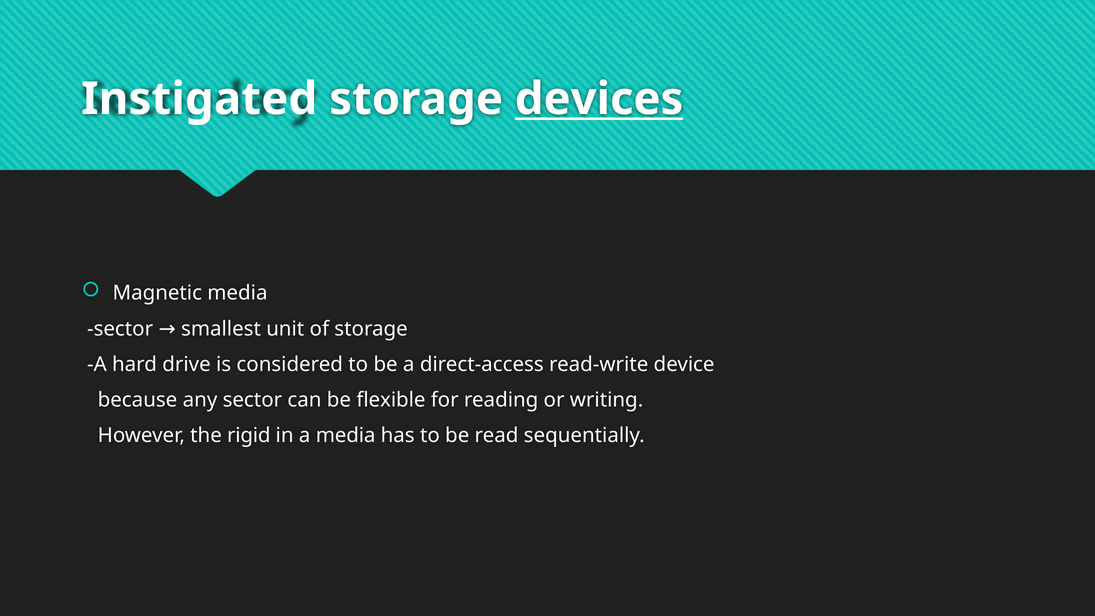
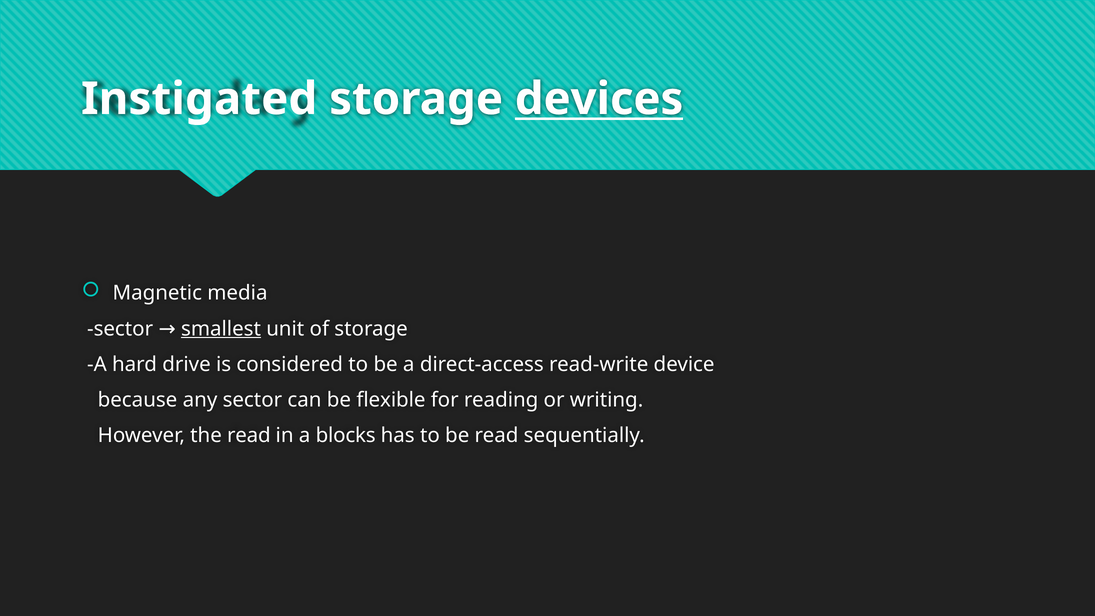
smallest underline: none -> present
the rigid: rigid -> read
a media: media -> blocks
